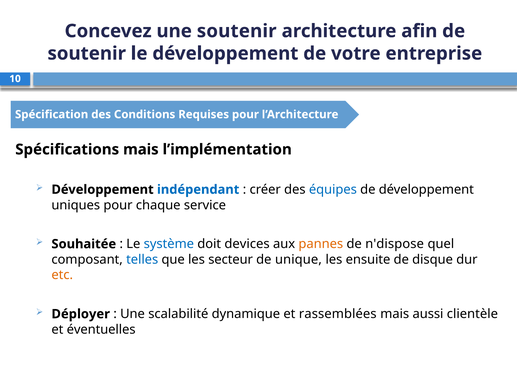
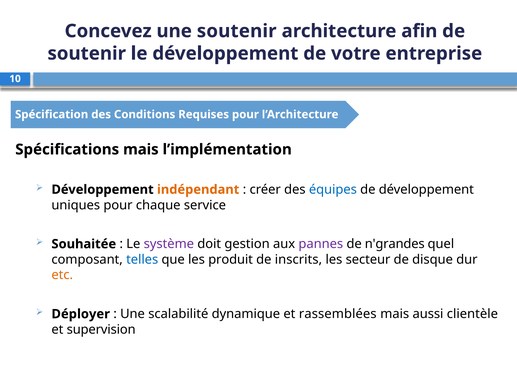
indépendant colour: blue -> orange
système colour: blue -> purple
devices: devices -> gestion
pannes colour: orange -> purple
n'dispose: n'dispose -> n'grandes
secteur: secteur -> produit
unique: unique -> inscrits
ensuite: ensuite -> secteur
éventuelles: éventuelles -> supervision
